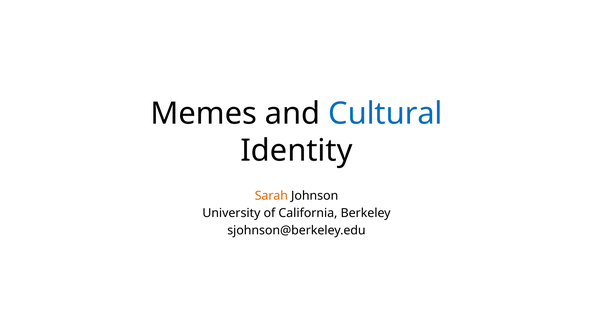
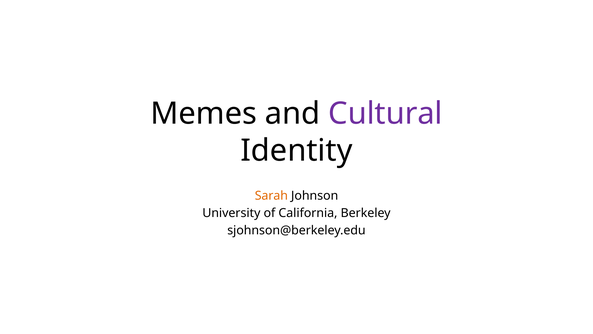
Cultural colour: blue -> purple
